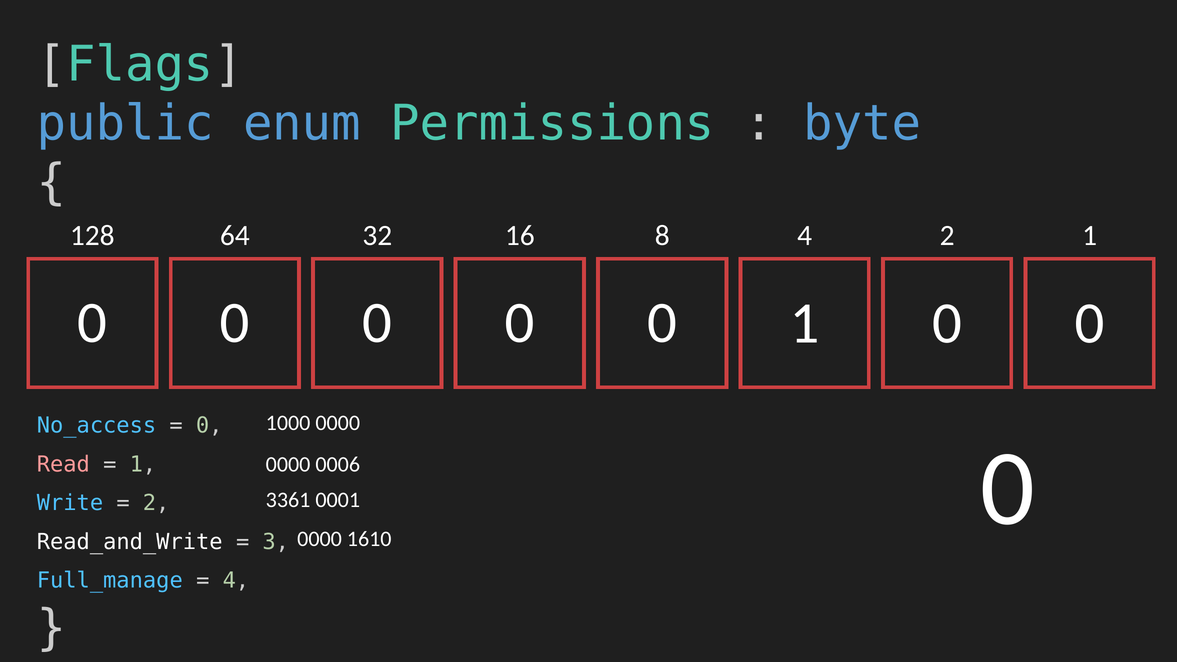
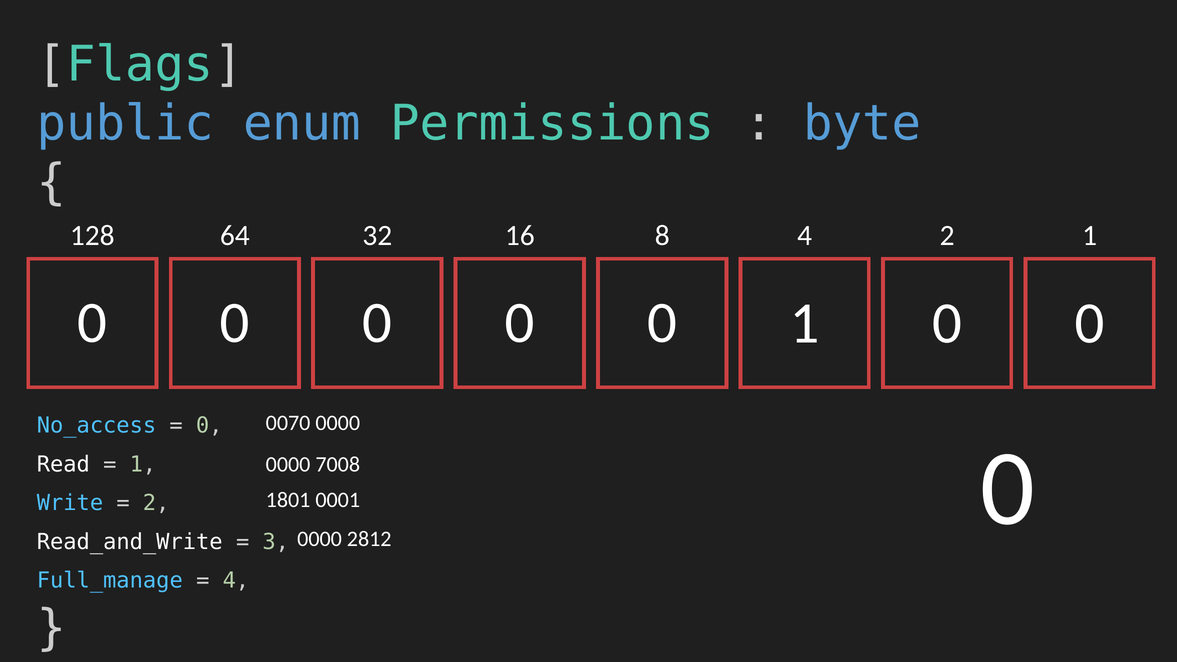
1000: 1000 -> 0070
Read colour: pink -> white
0006: 0006 -> 7008
3361: 3361 -> 1801
1610: 1610 -> 2812
